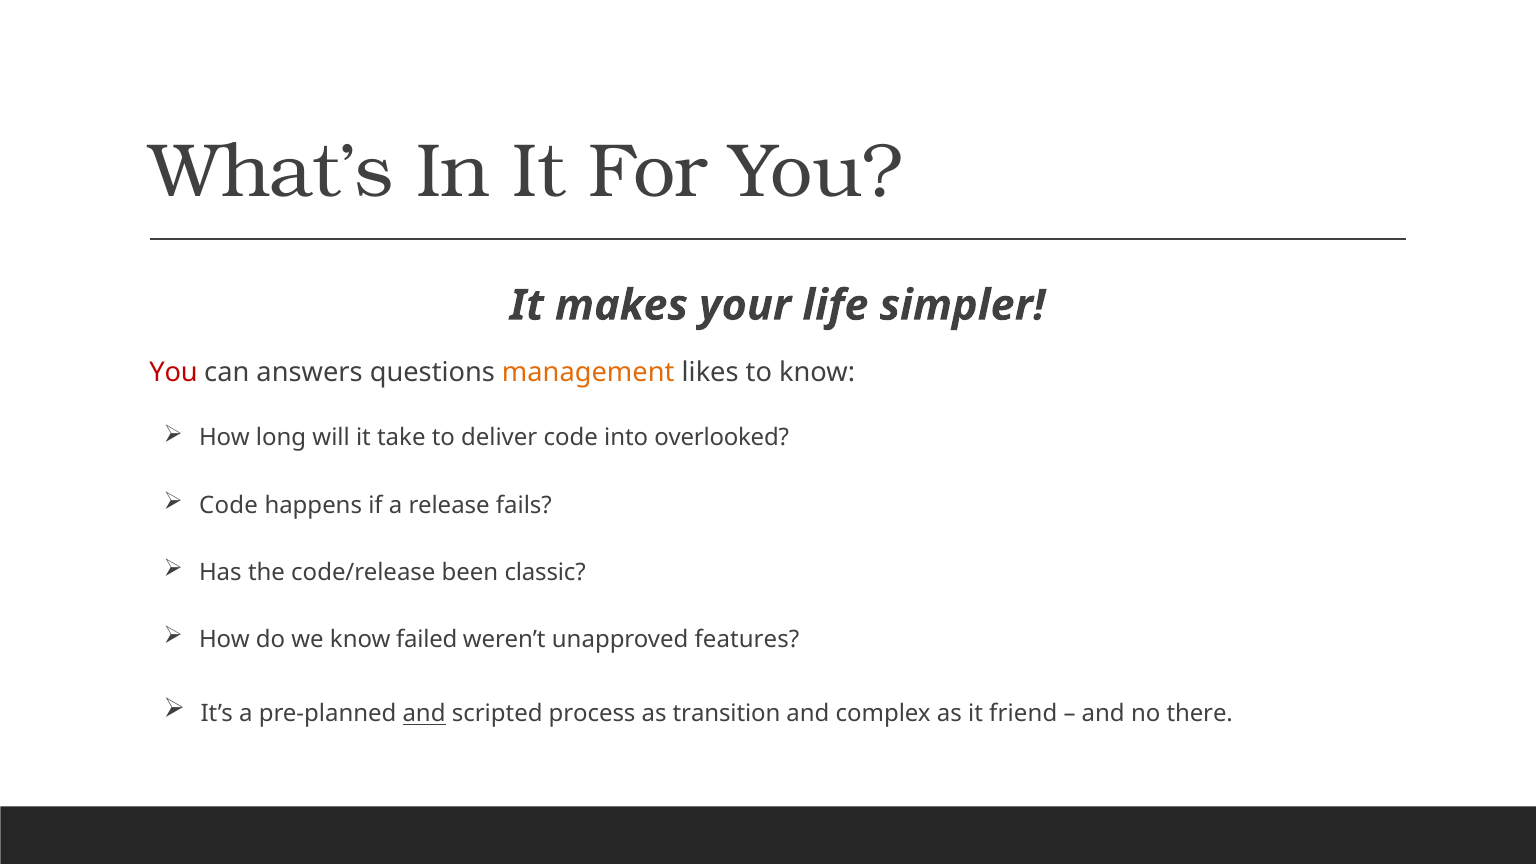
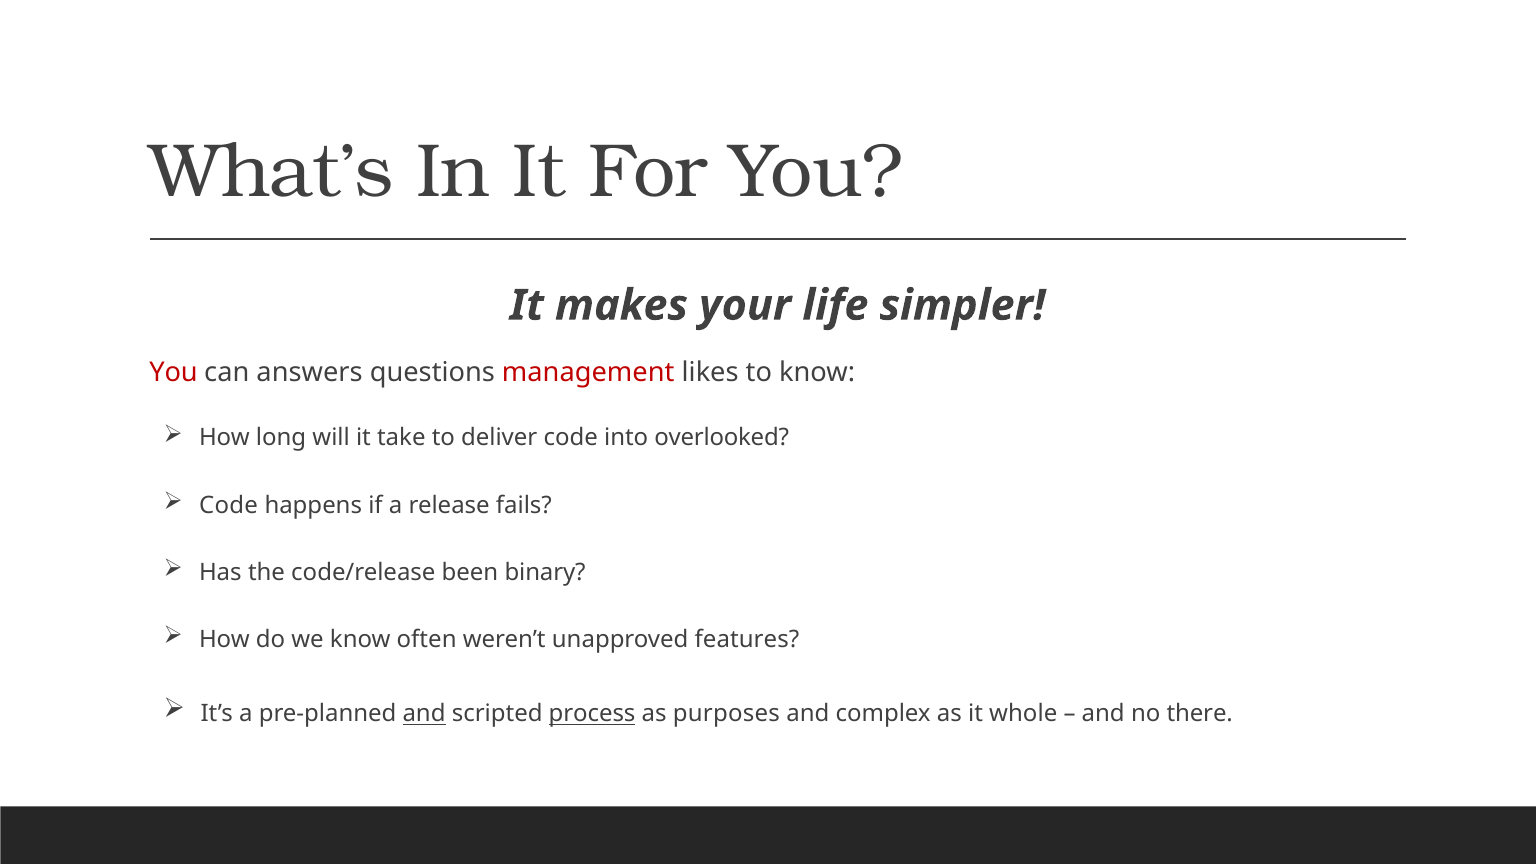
management colour: orange -> red
classic: classic -> binary
failed: failed -> often
process underline: none -> present
transition: transition -> purposes
friend: friend -> whole
